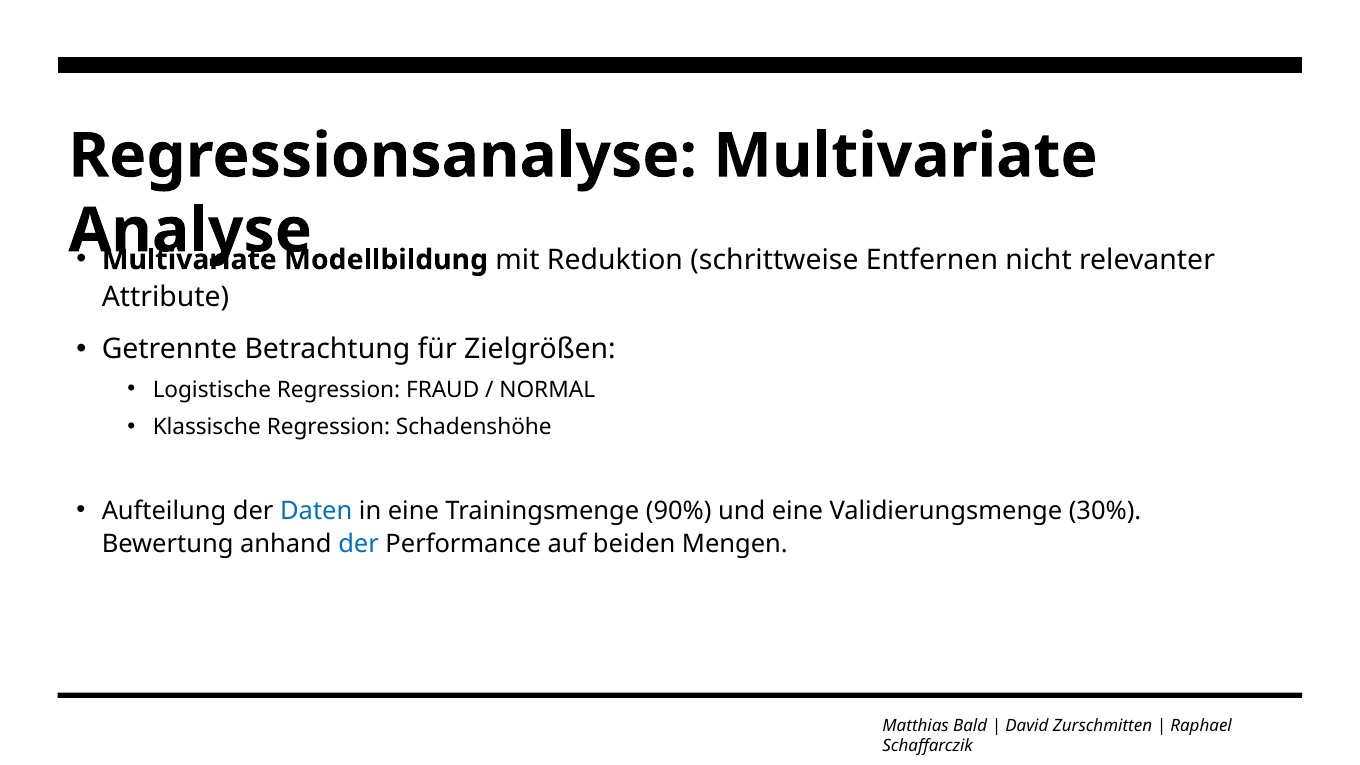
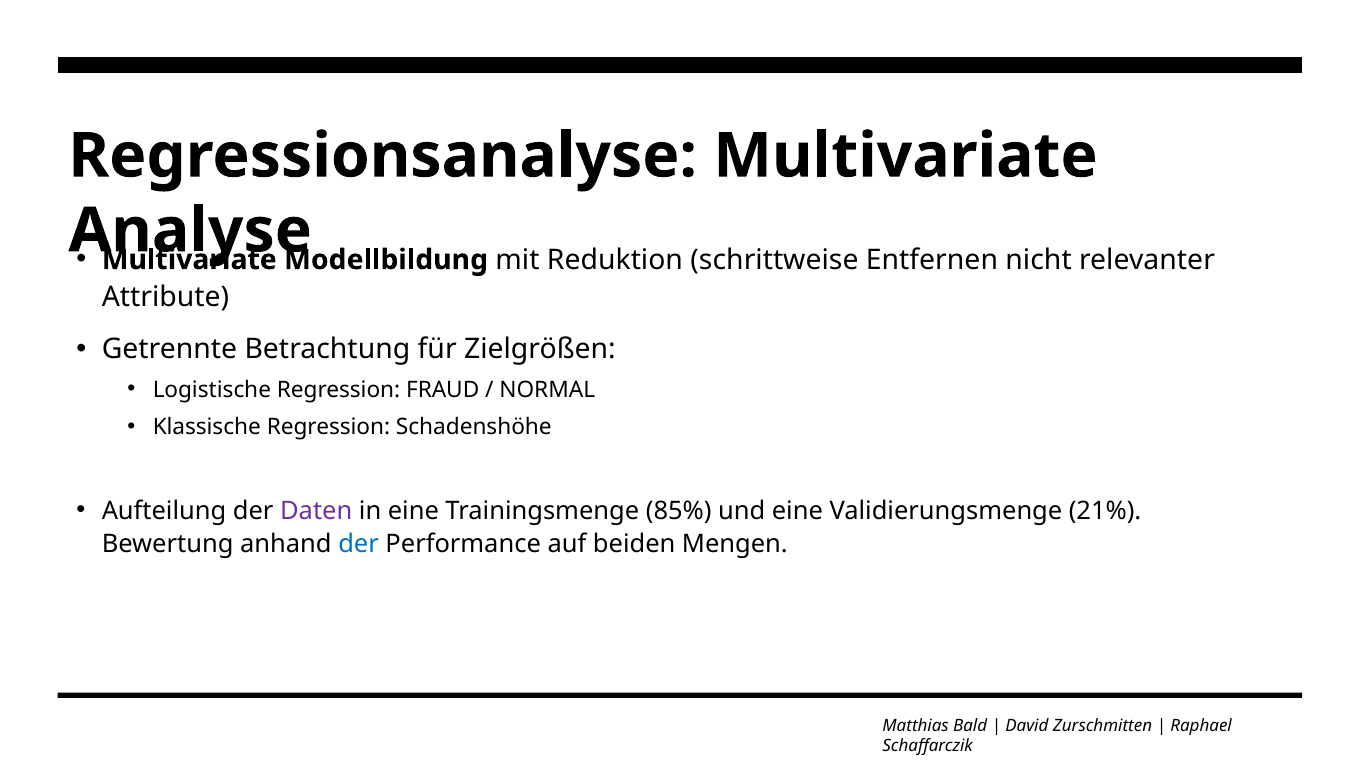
Daten colour: blue -> purple
90%: 90% -> 85%
30%: 30% -> 21%
